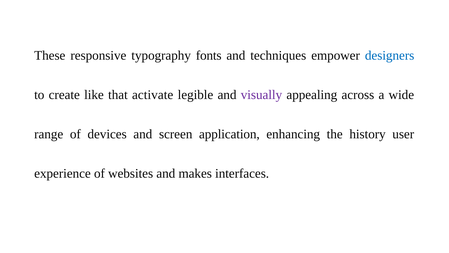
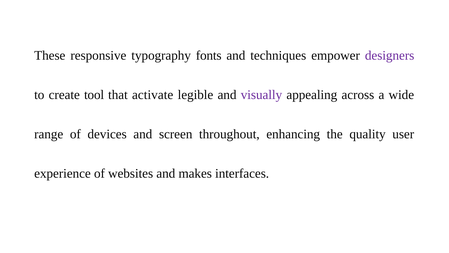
designers colour: blue -> purple
like: like -> tool
application: application -> throughout
history: history -> quality
